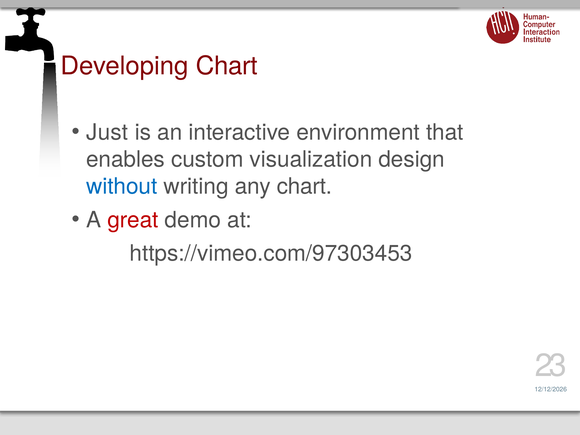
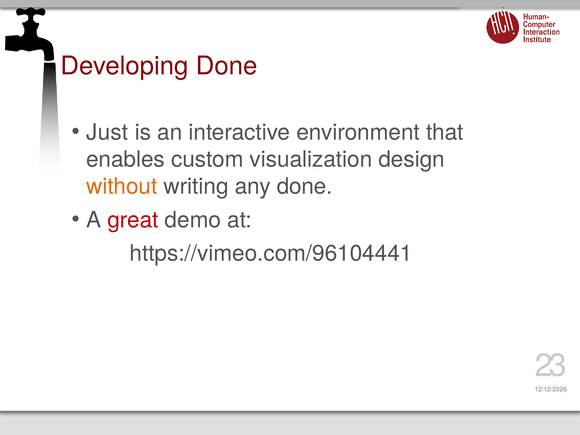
Developing Chart: Chart -> Done
without colour: blue -> orange
any chart: chart -> done
https://vimeo.com/97303453: https://vimeo.com/97303453 -> https://vimeo.com/96104441
